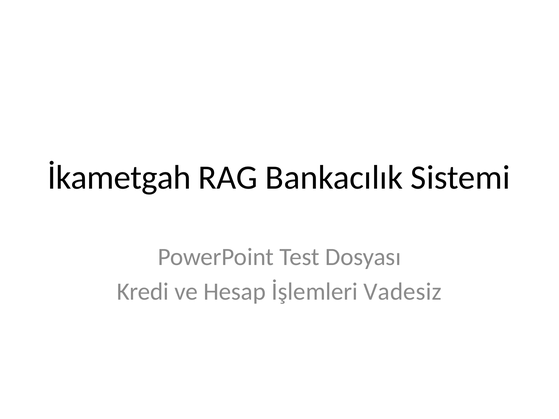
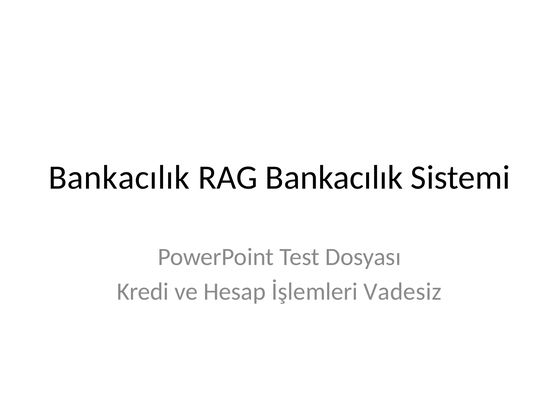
İkametgah at (119, 178): İkametgah -> Bankacılık
